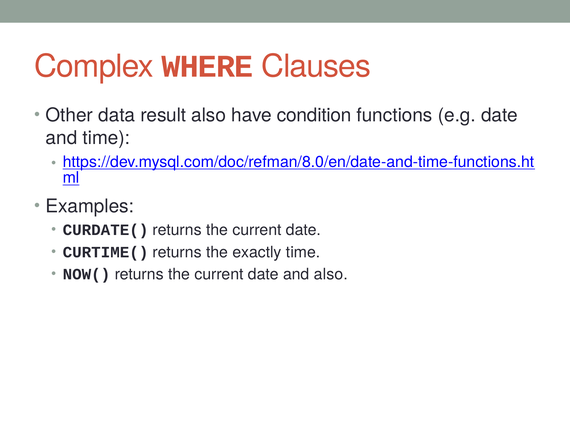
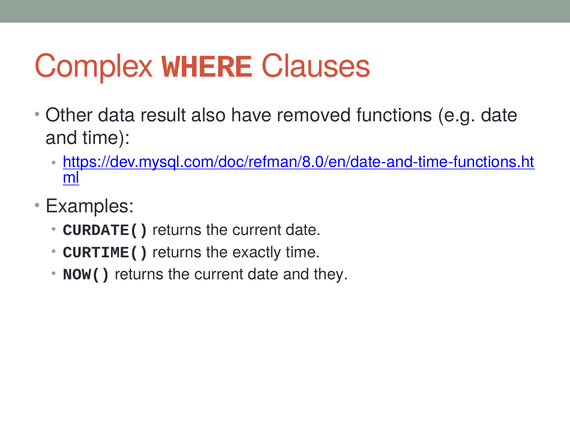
condition: condition -> removed
and also: also -> they
